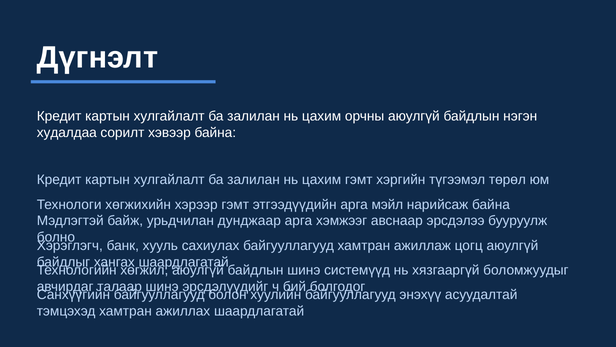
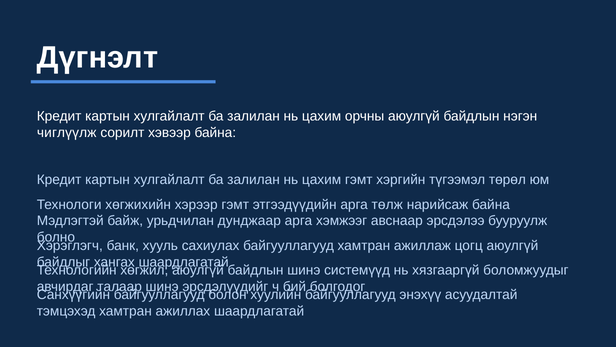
худалдаа: худалдаа -> чиглүүлж
мэйл: мэйл -> төлж
